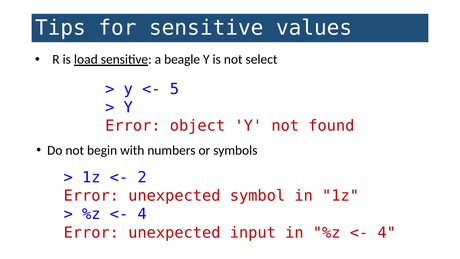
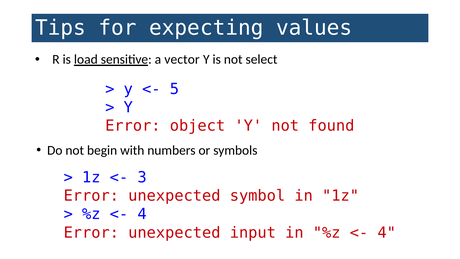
for sensitive: sensitive -> expecting
beagle: beagle -> vector
2: 2 -> 3
